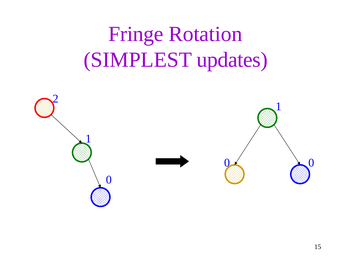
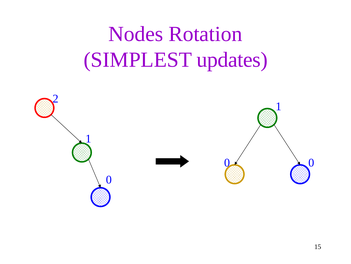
Fringe: Fringe -> Nodes
